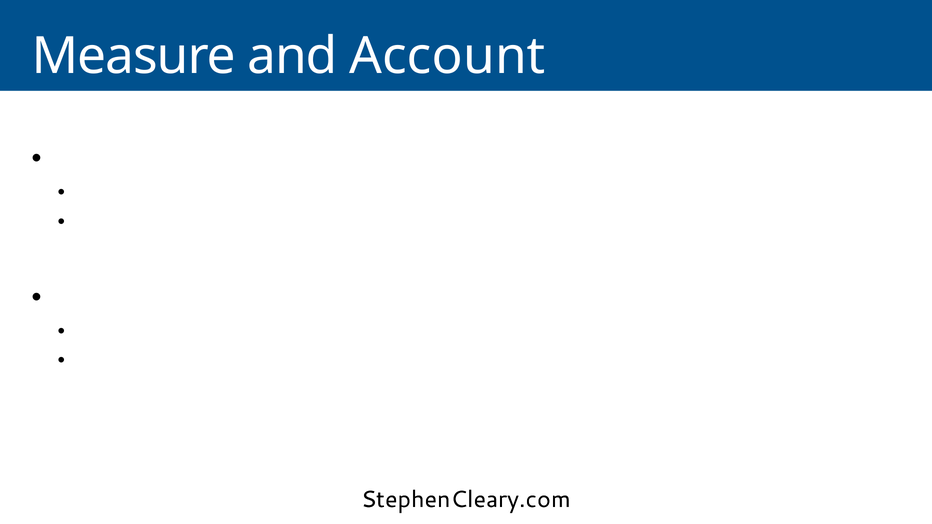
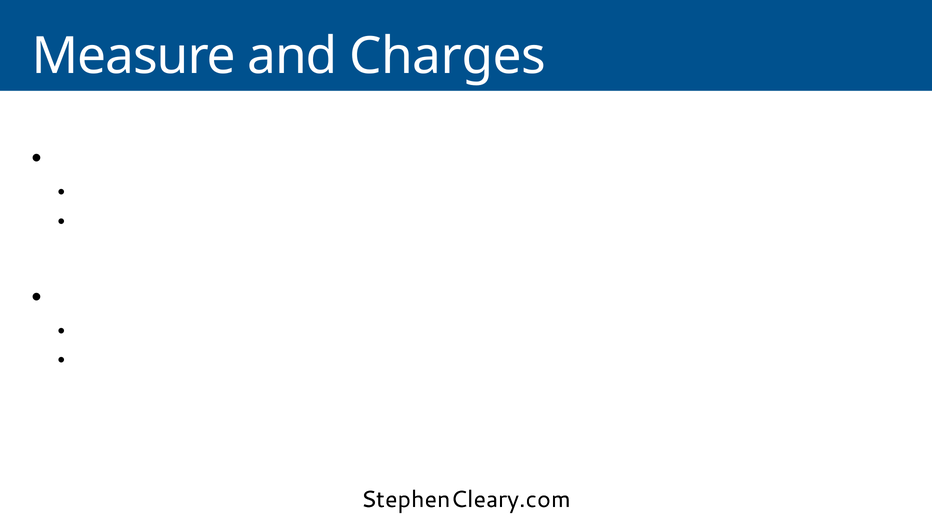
Account: Account -> Charges
